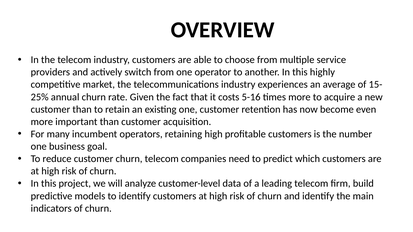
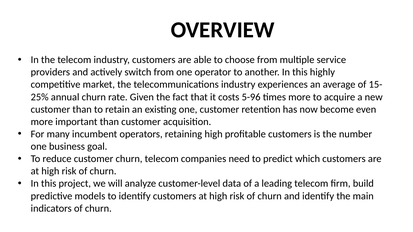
5-16: 5-16 -> 5-96
